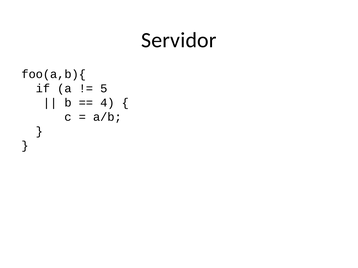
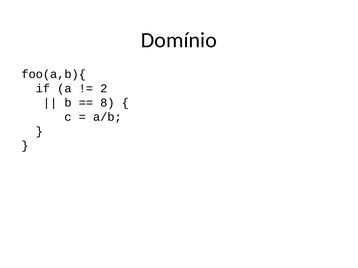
Servidor: Servidor -> Domínio
5: 5 -> 2
4: 4 -> 8
